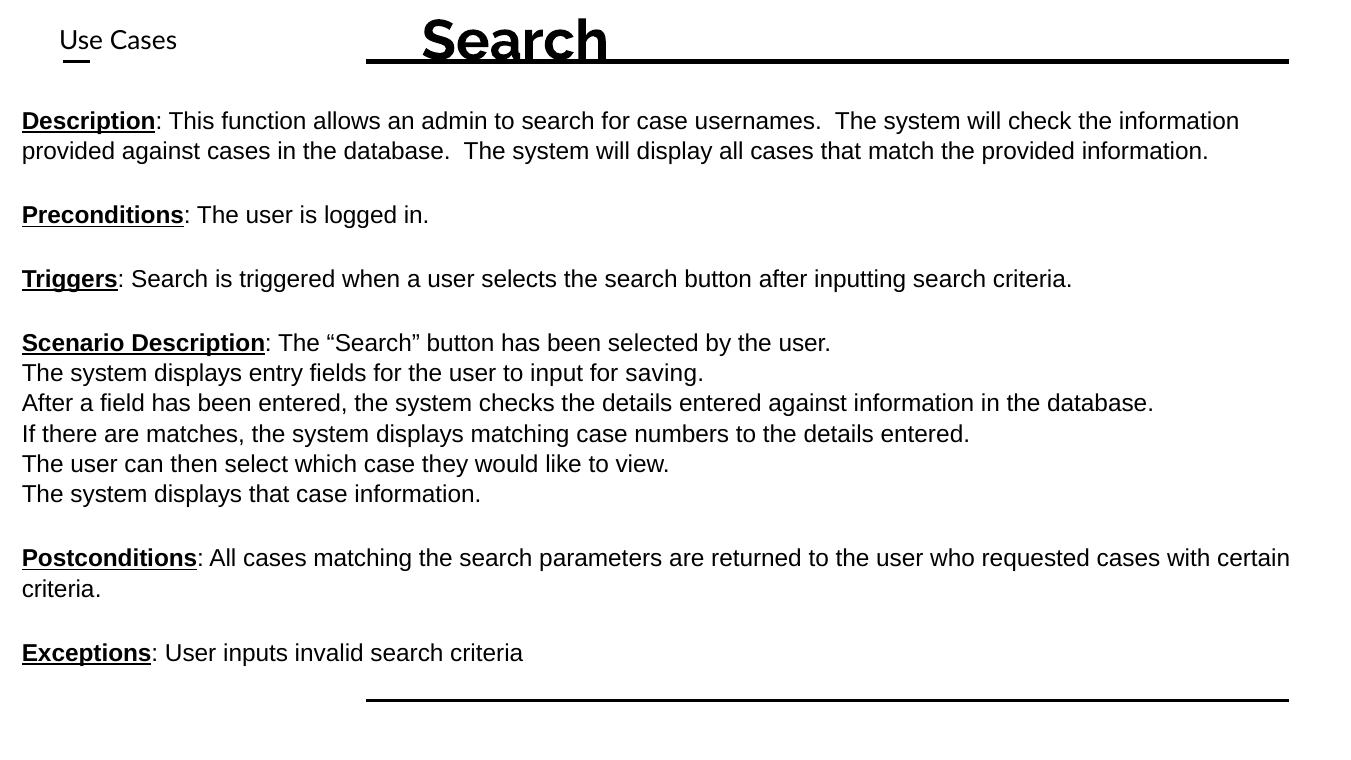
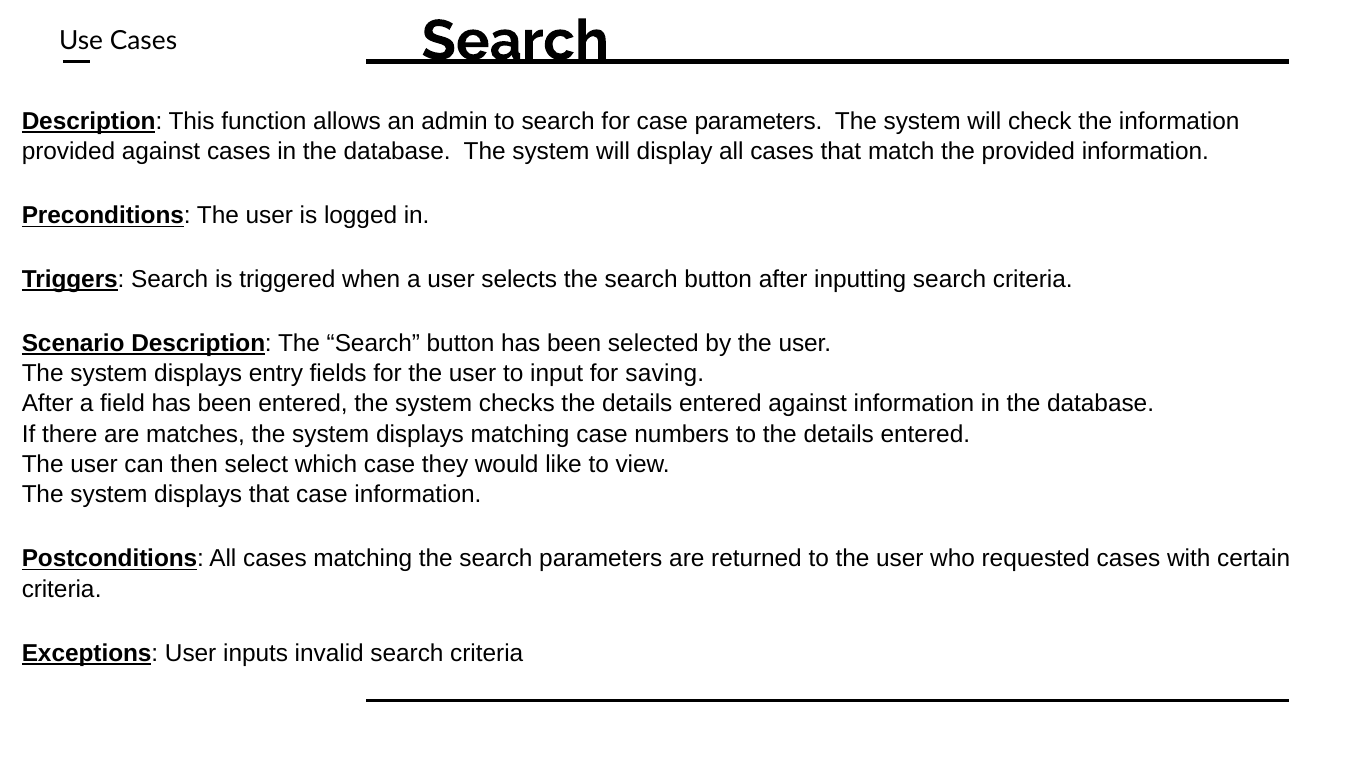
case usernames: usernames -> parameters
